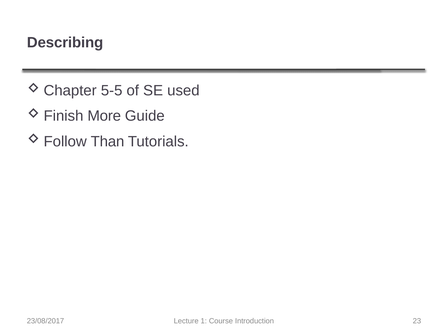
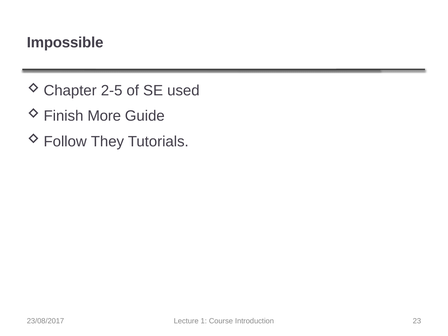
Describing: Describing -> Impossible
5-5: 5-5 -> 2-5
Than: Than -> They
